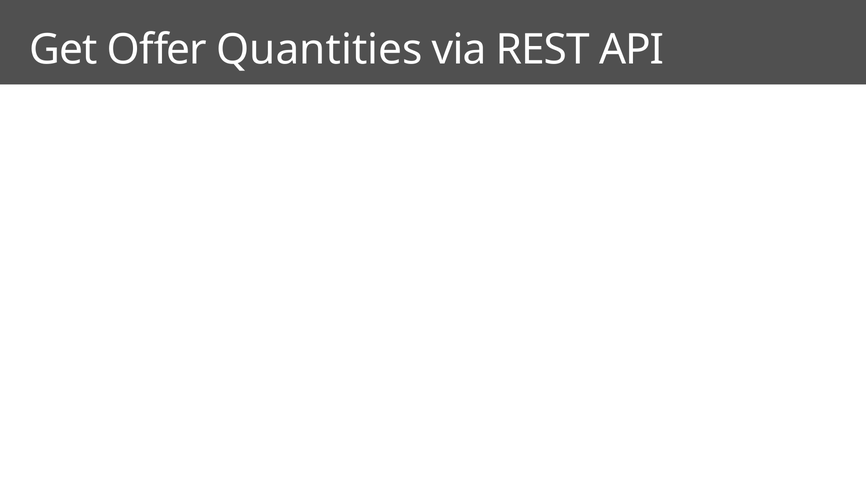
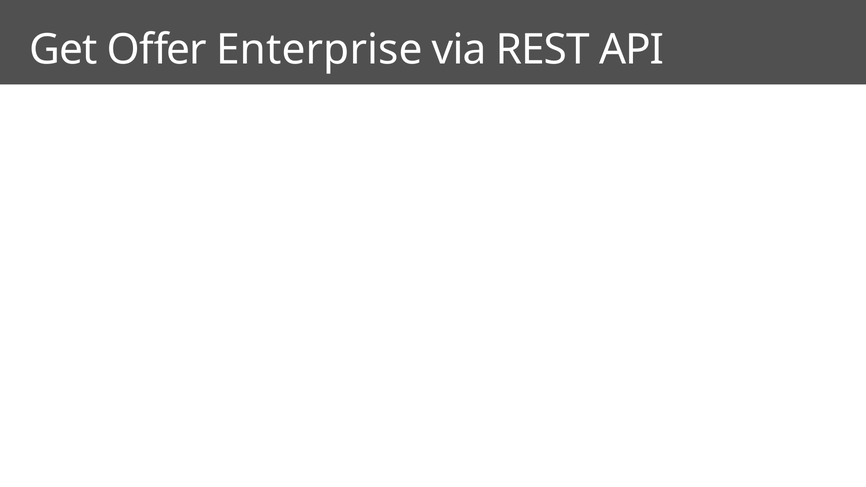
Quantities: Quantities -> Enterprise
